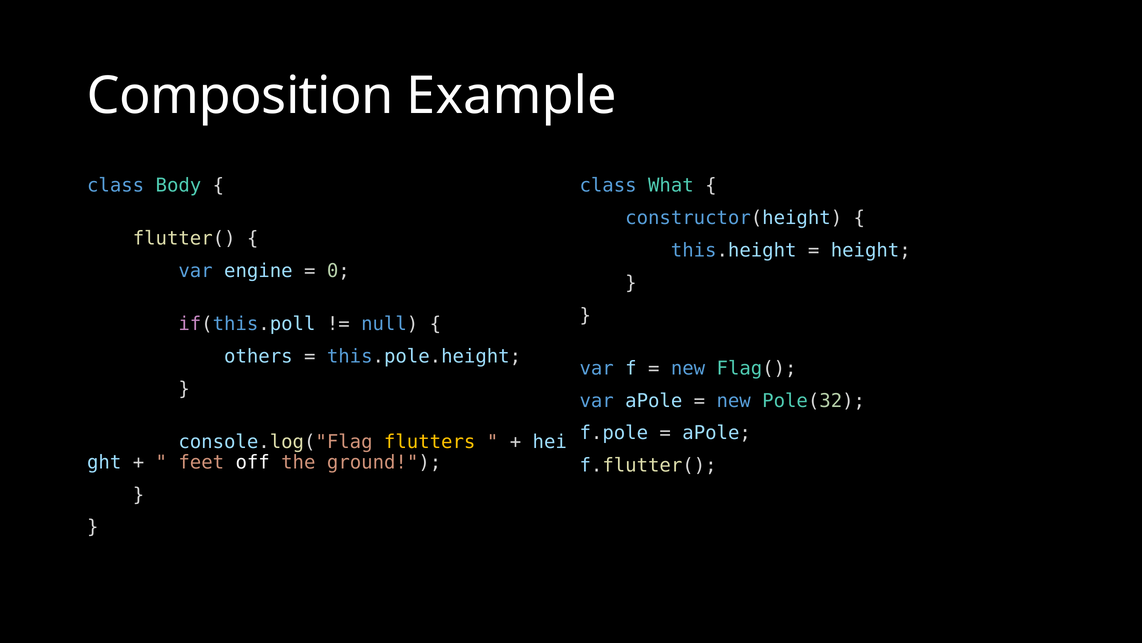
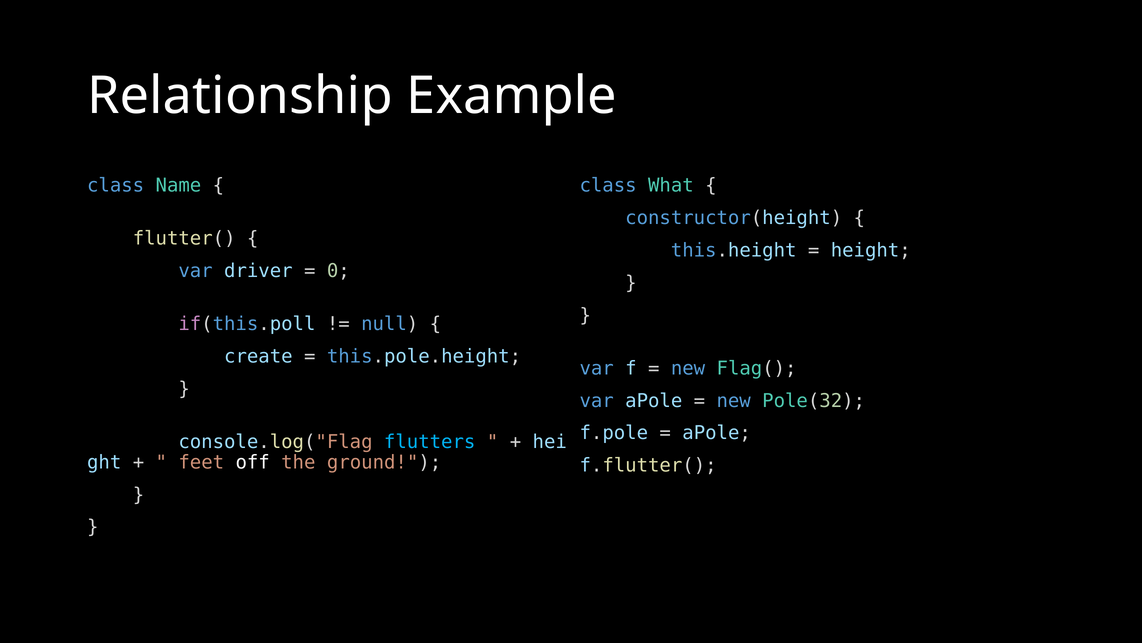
Composition: Composition -> Relationship
Body: Body -> Name
engine: engine -> driver
others: others -> create
flutters colour: yellow -> light blue
